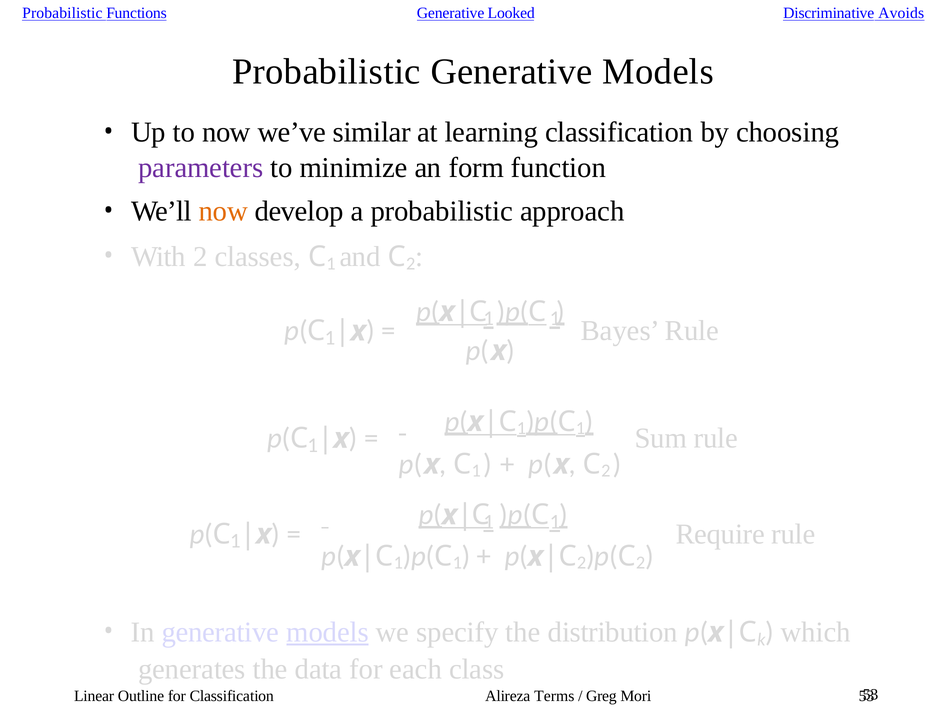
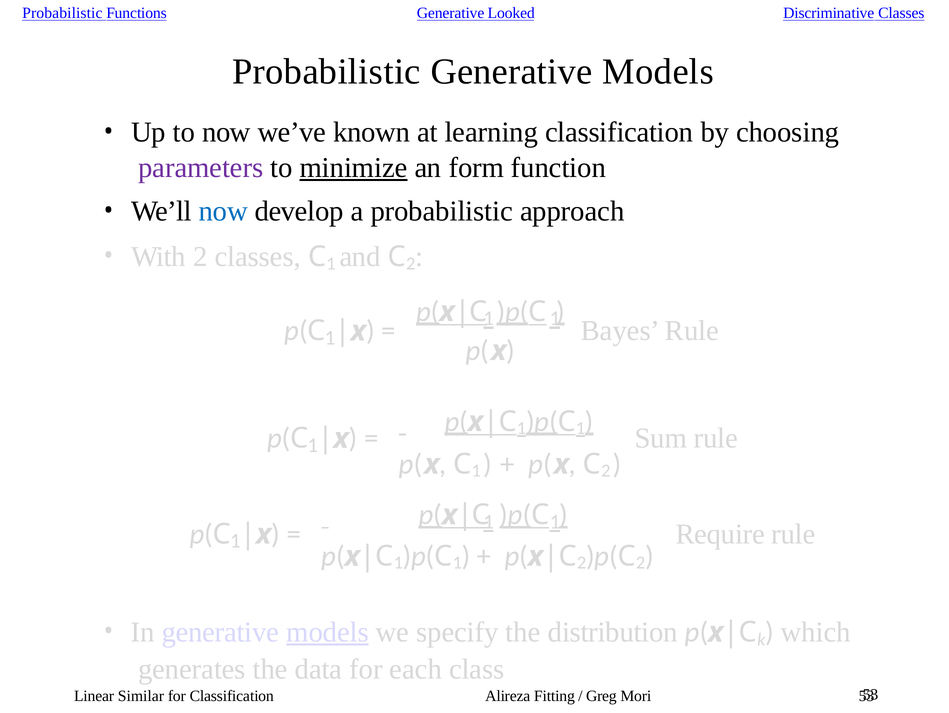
Discriminative Avoids: Avoids -> Classes
similar: similar -> known
minimize underline: none -> present
now at (223, 211) colour: orange -> blue
Outline: Outline -> Similar
Terms: Terms -> Fitting
